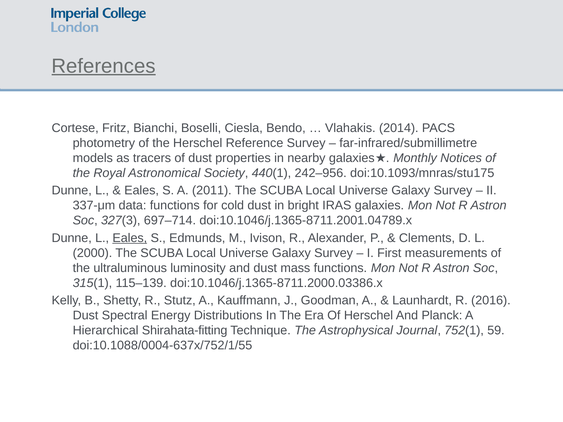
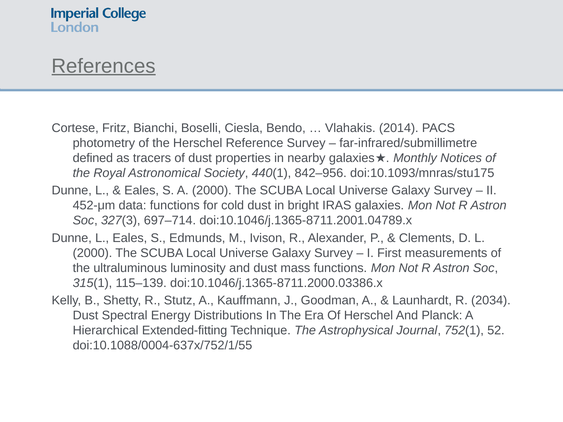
models: models -> defined
242–956: 242–956 -> 842–956
A 2011: 2011 -> 2000
337‐μm: 337‐μm -> 452‐μm
Eales at (130, 238) underline: present -> none
2016: 2016 -> 2034
Shirahata-fitting: Shirahata-fitting -> Extended-fitting
59: 59 -> 52
